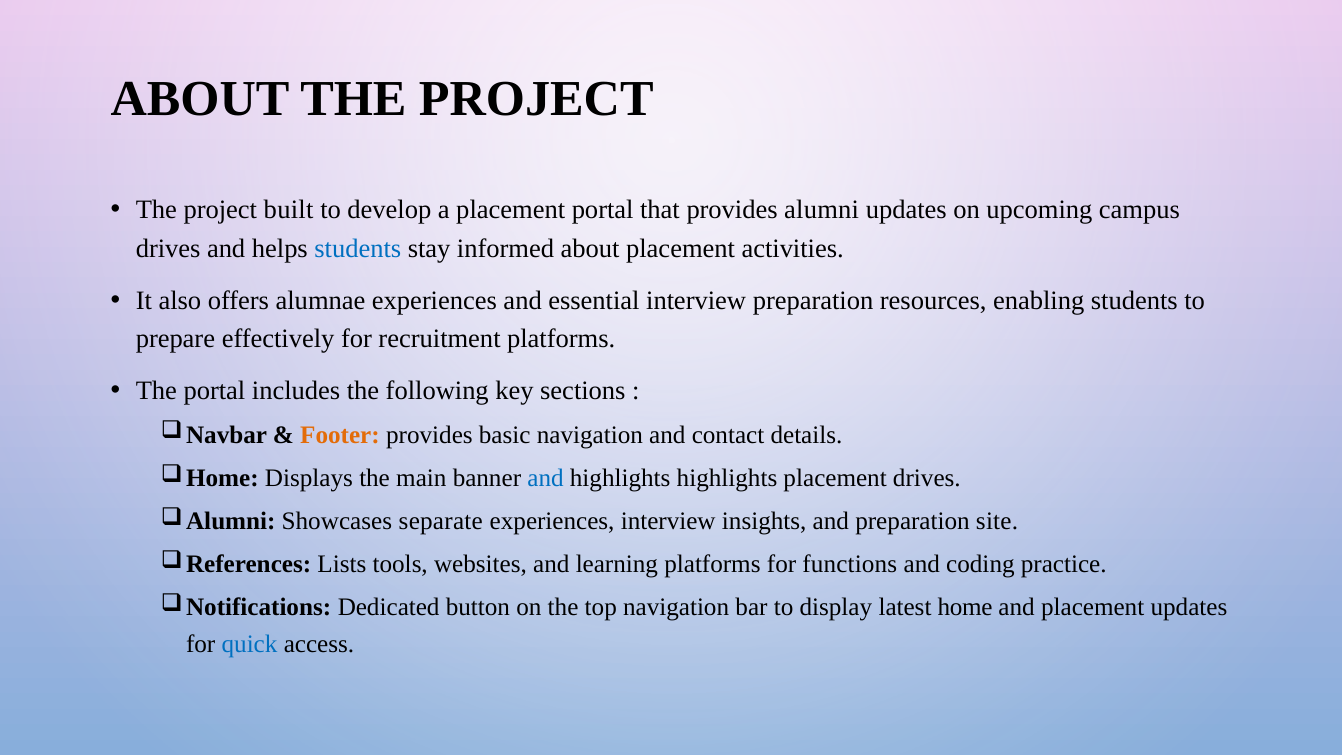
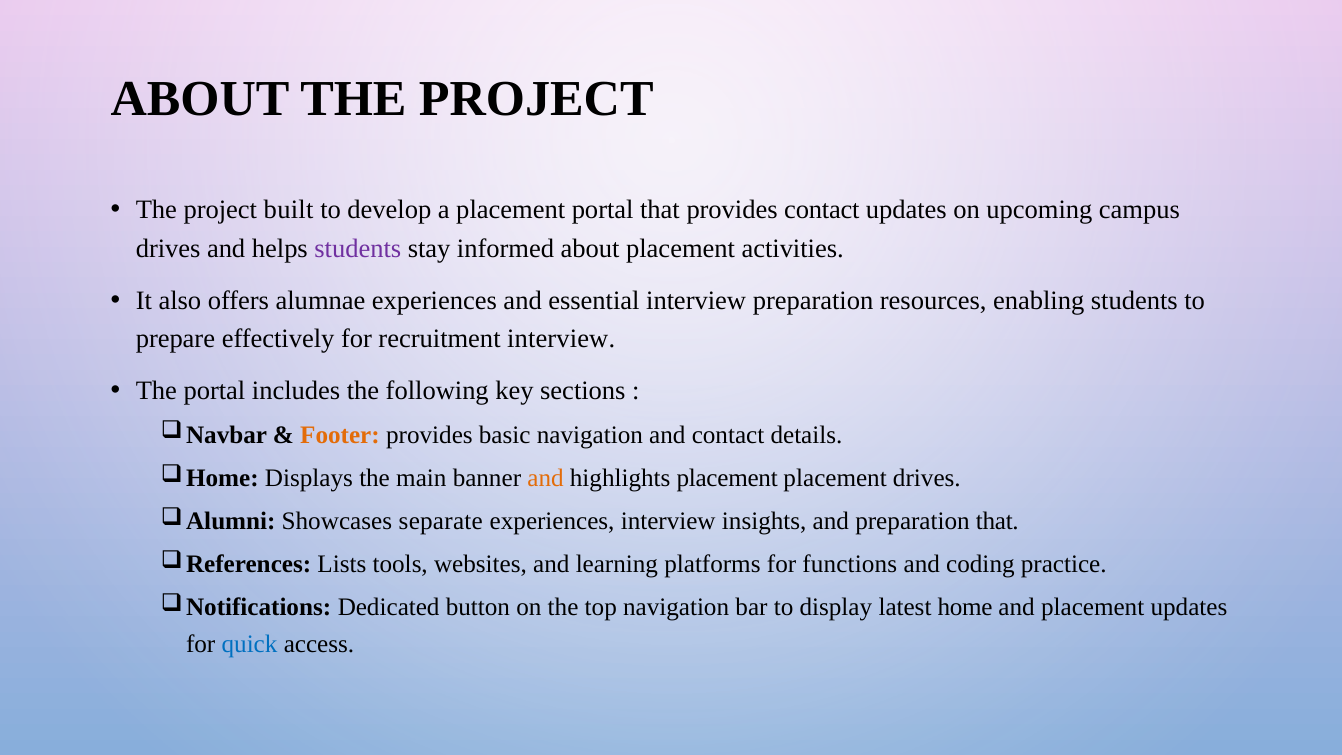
provides alumni: alumni -> contact
students at (358, 248) colour: blue -> purple
recruitment platforms: platforms -> interview
and at (546, 478) colour: blue -> orange
highlights highlights: highlights -> placement
preparation site: site -> that
